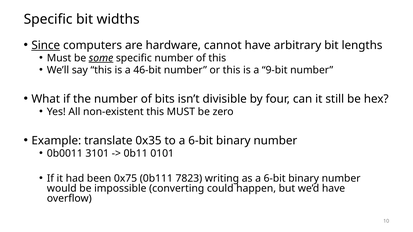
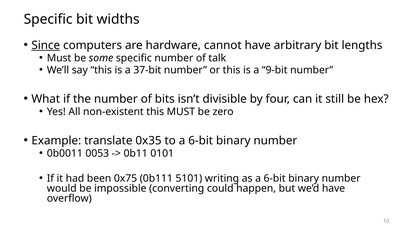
some underline: present -> none
of this: this -> talk
46-bit: 46-bit -> 37-bit
3101: 3101 -> 0053
7823: 7823 -> 5101
